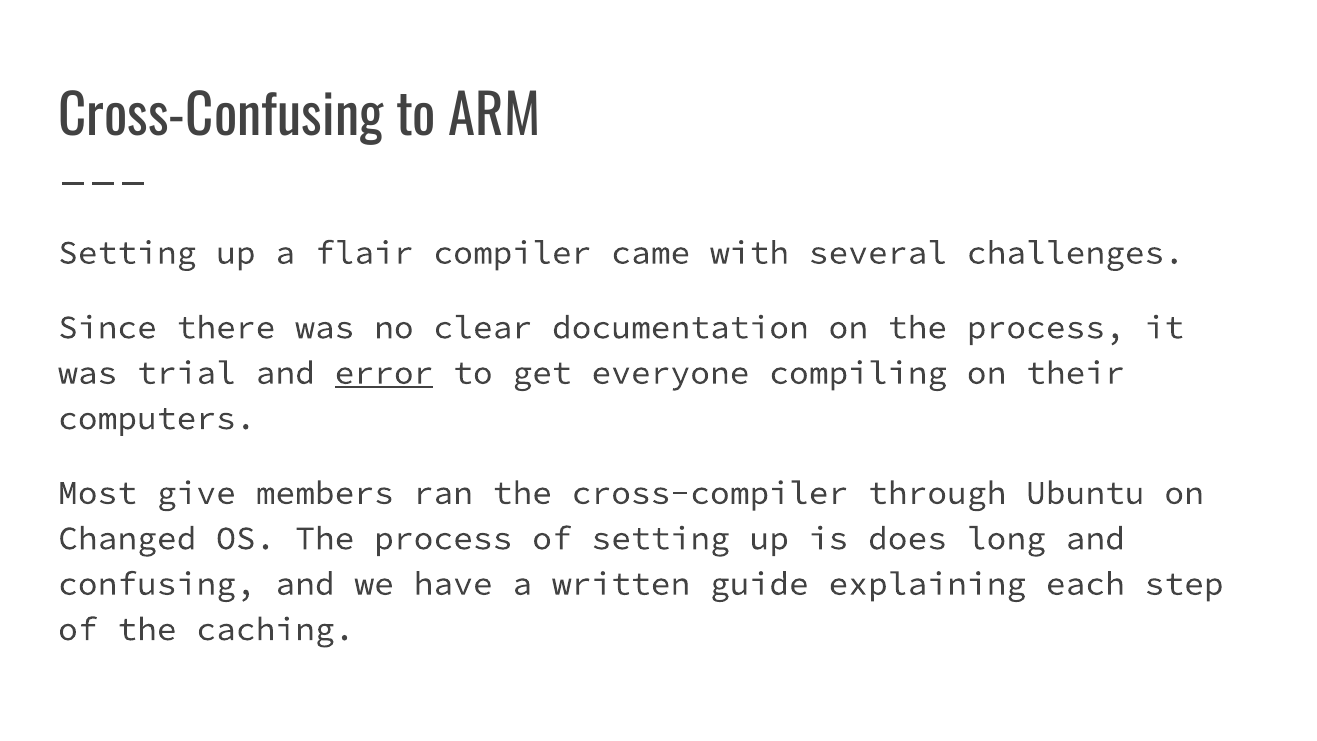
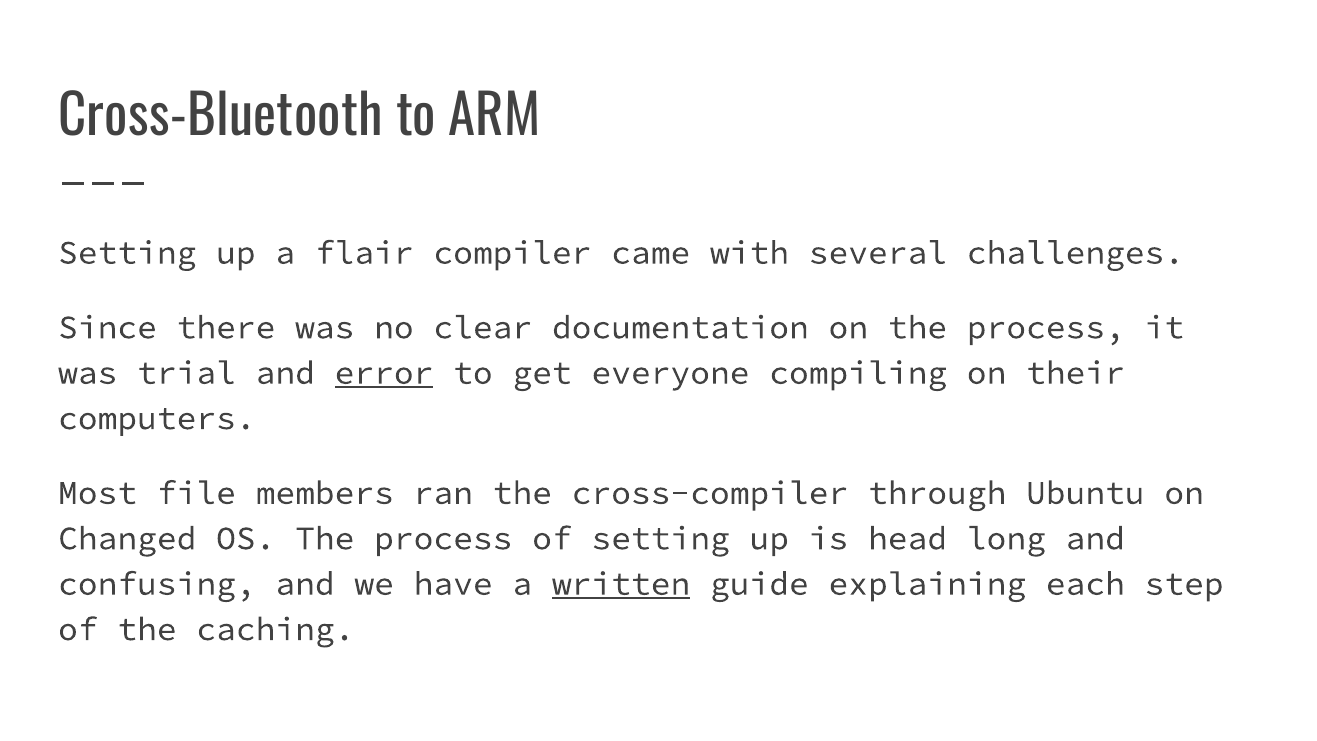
Cross-Confusing: Cross-Confusing -> Cross-Bluetooth
give: give -> file
does: does -> head
written underline: none -> present
